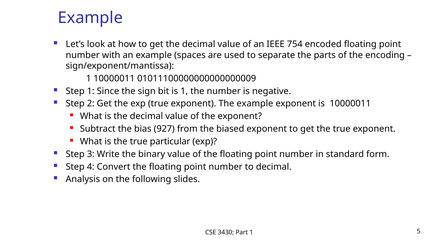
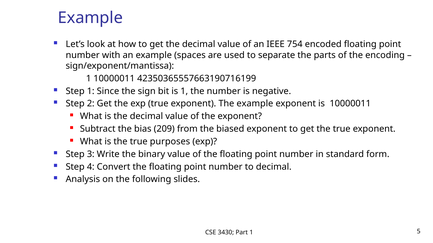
01011100000000000000009: 01011100000000000000009 -> 42350365557663190716199
927: 927 -> 209
particular: particular -> purposes
